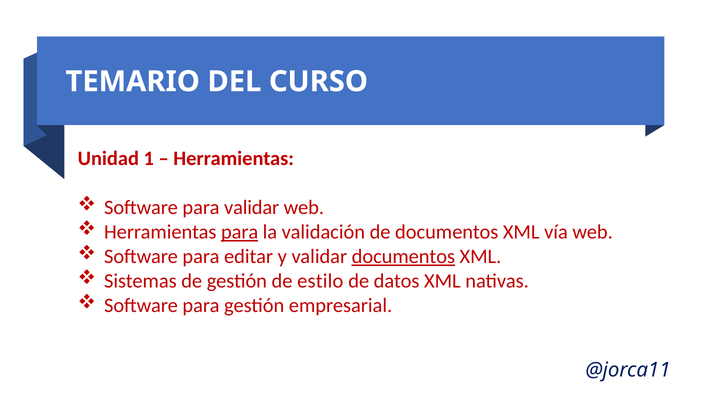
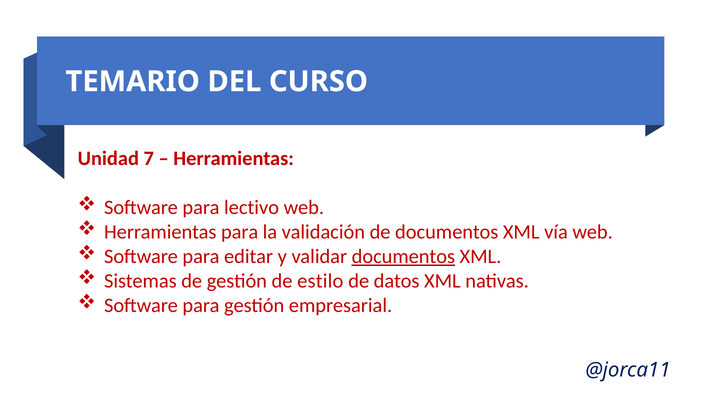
1: 1 -> 7
para validar: validar -> lectivo
para at (240, 232) underline: present -> none
